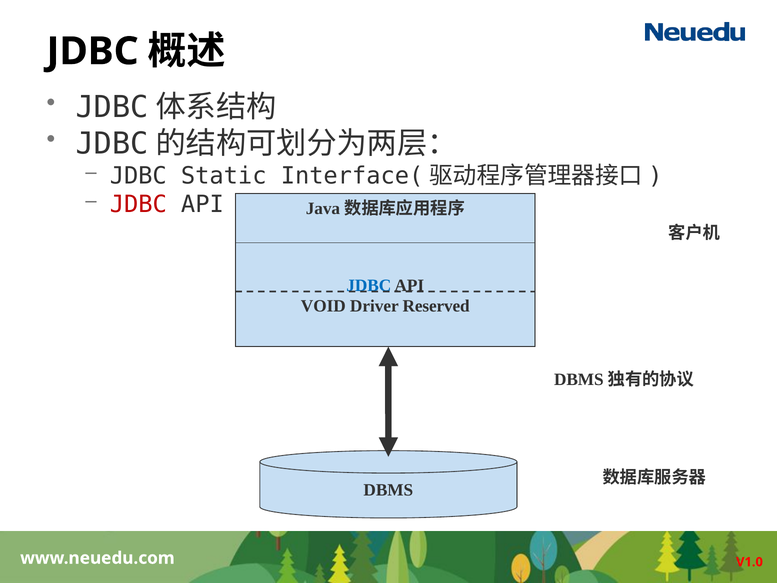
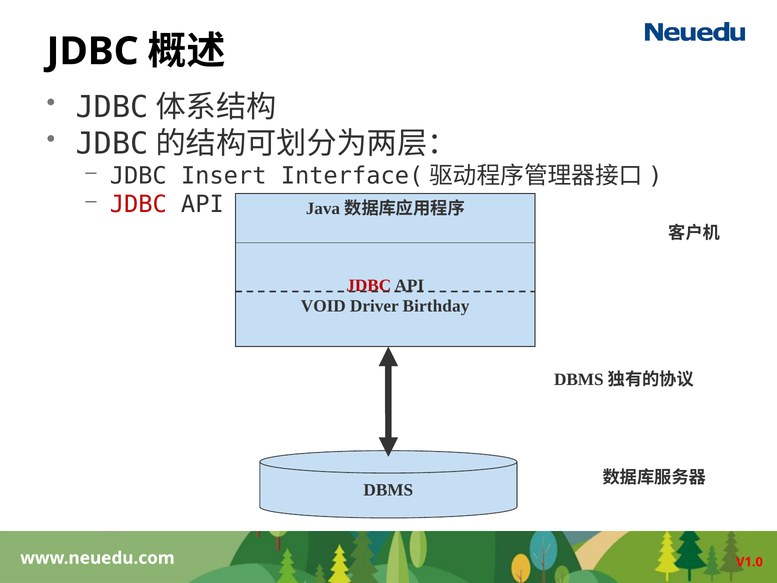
Static: Static -> Insert
JDBC at (369, 285) colour: blue -> red
Reserved: Reserved -> Birthday
